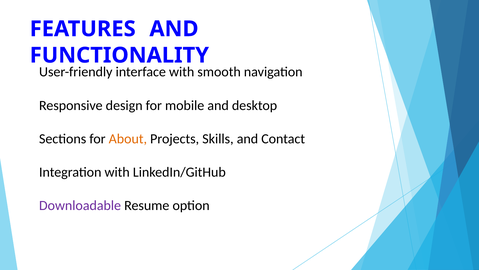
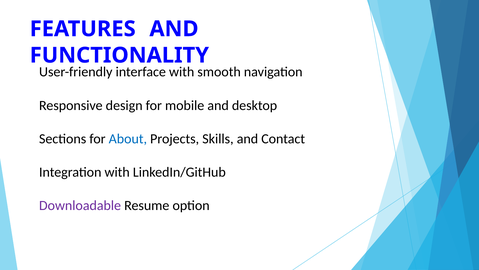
About colour: orange -> blue
